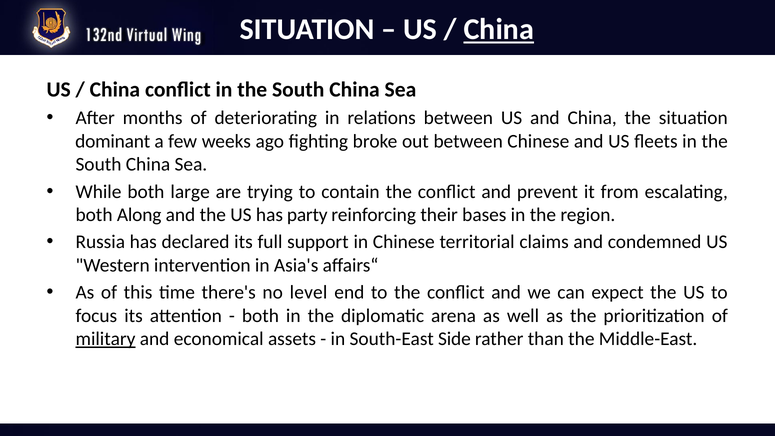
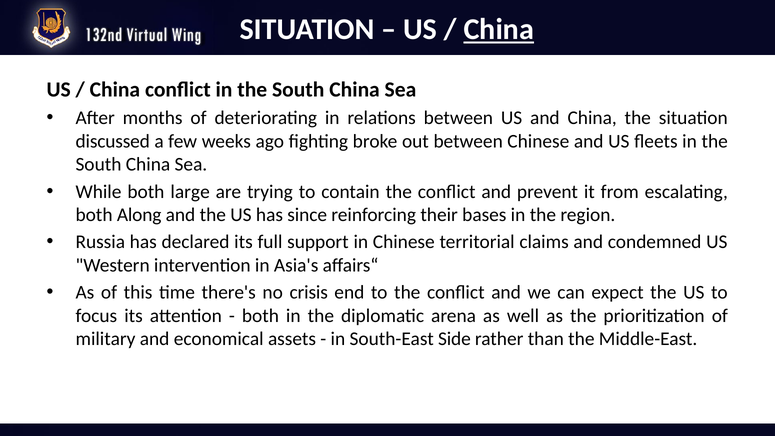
dominant: dominant -> discussed
party: party -> since
level: level -> crisis
military underline: present -> none
